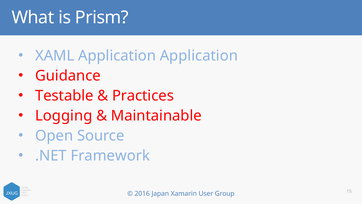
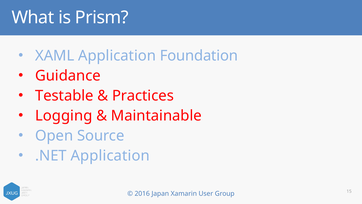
Application Application: Application -> Foundation
.NET Framework: Framework -> Application
